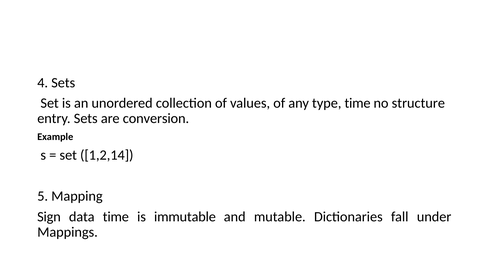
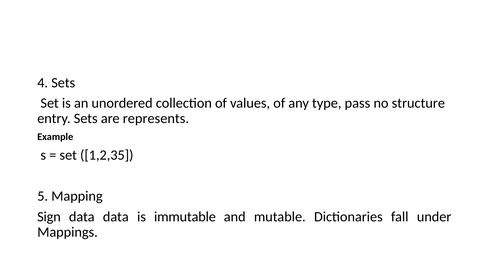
type time: time -> pass
conversion: conversion -> represents
1,2,14: 1,2,14 -> 1,2,35
data time: time -> data
